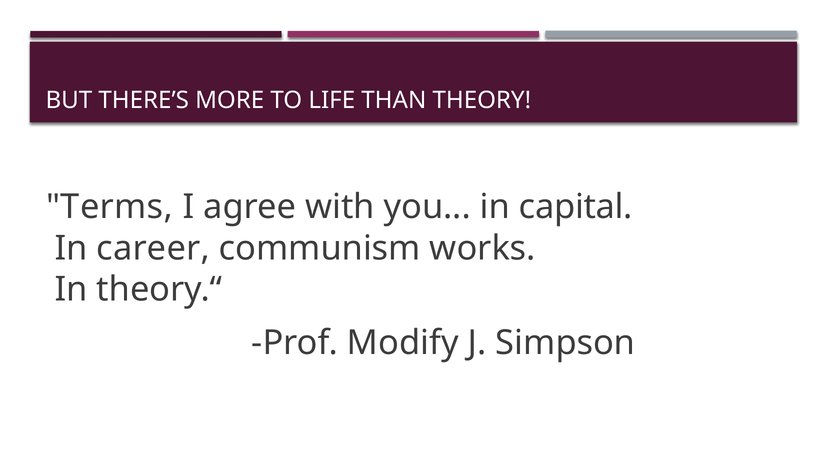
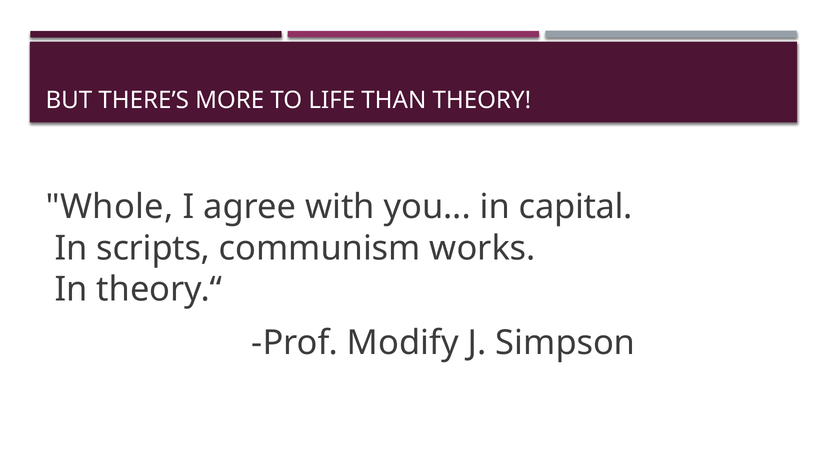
Terms: Terms -> Whole
career: career -> scripts
